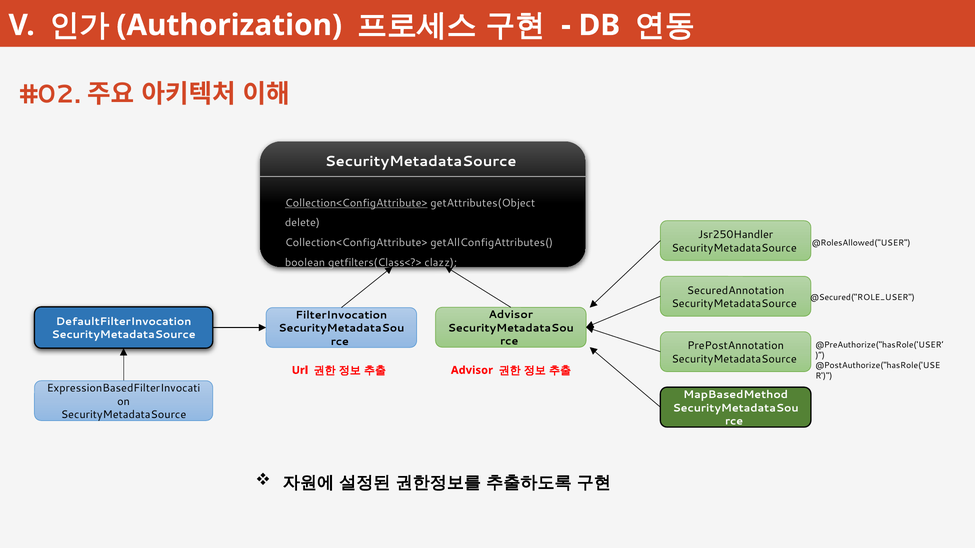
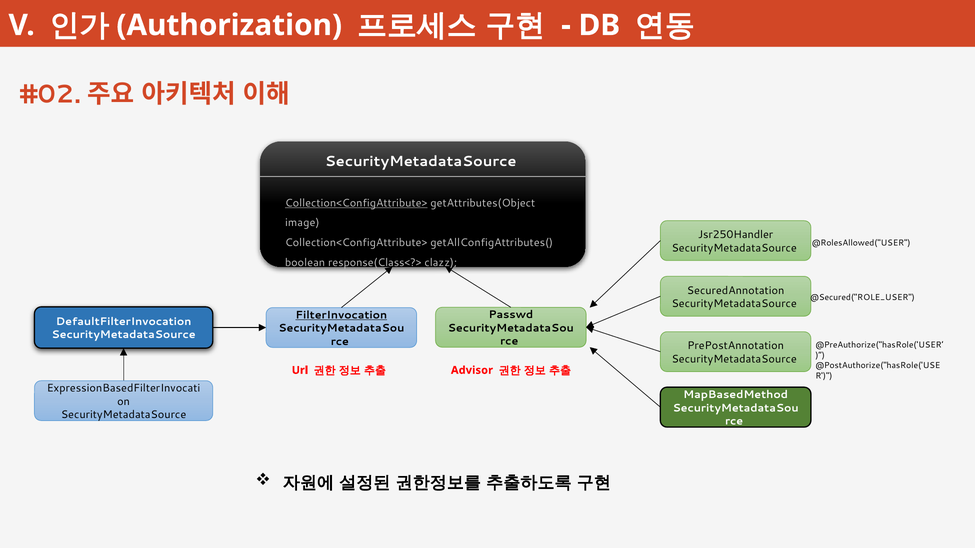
delete: delete -> image
getfilters(Class<?>: getfilters(Class<?> -> response(Class<?>
Advisor at (511, 315): Advisor -> Passwd
FilterInvocation underline: none -> present
